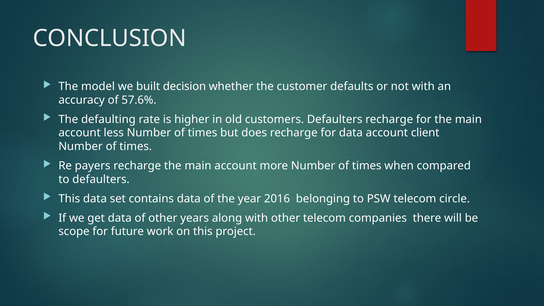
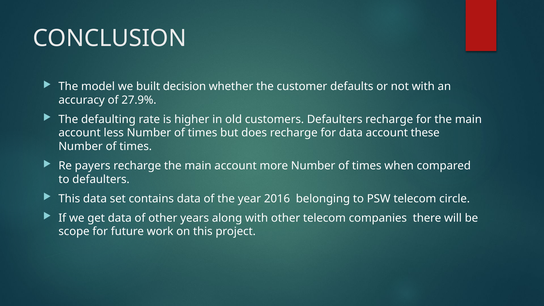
57.6%: 57.6% -> 27.9%
client: client -> these
